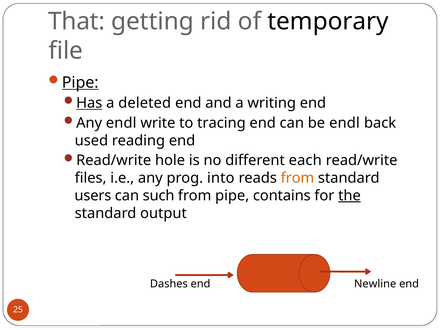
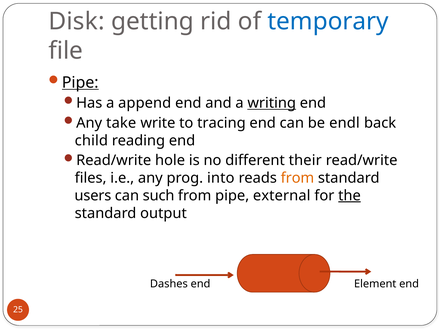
That: That -> Disk
temporary colour: black -> blue
Has underline: present -> none
deleted: deleted -> append
writing underline: none -> present
Any endl: endl -> take
used: used -> child
each: each -> their
contains: contains -> external
Newline: Newline -> Element
